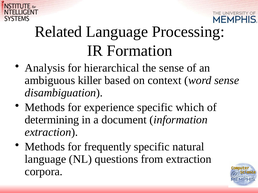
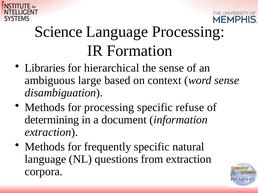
Related: Related -> Science
Analysis: Analysis -> Libraries
killer: killer -> large
for experience: experience -> processing
which: which -> refuse
